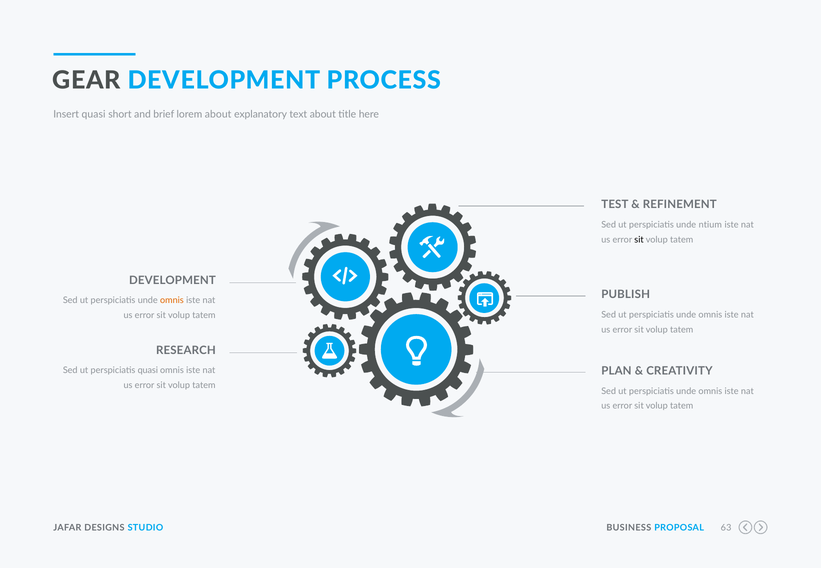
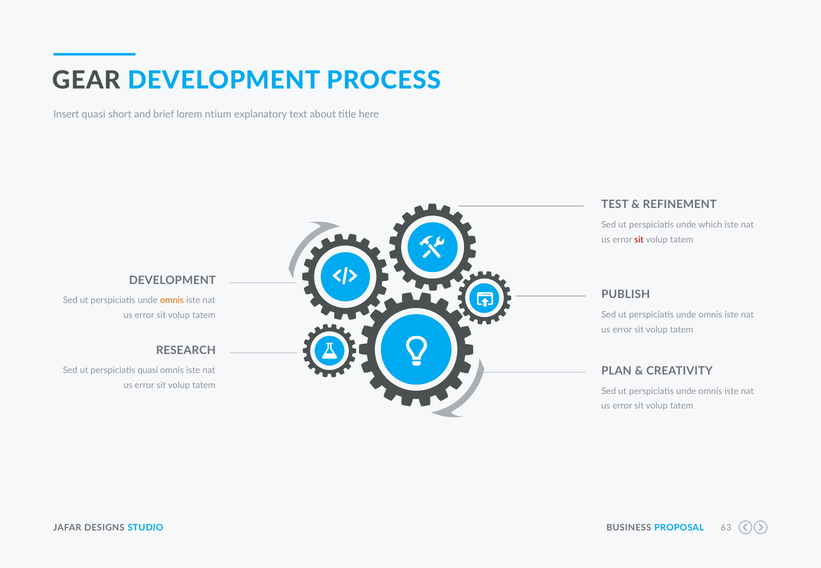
lorem about: about -> ntium
ntium: ntium -> which
sit at (639, 240) colour: black -> red
